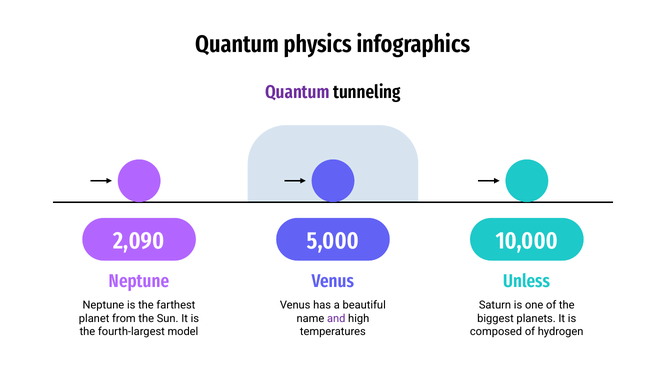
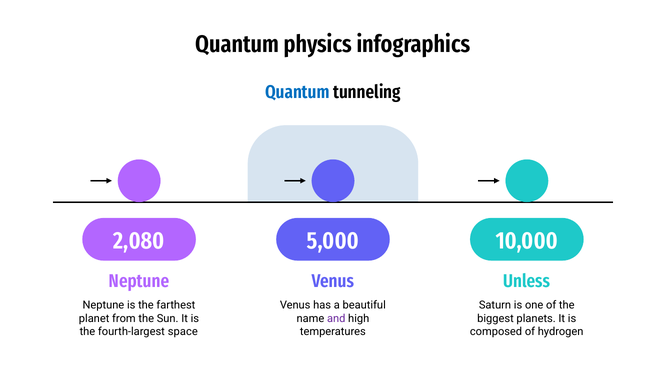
Quantum at (297, 92) colour: purple -> blue
2,090: 2,090 -> 2,080
model: model -> space
